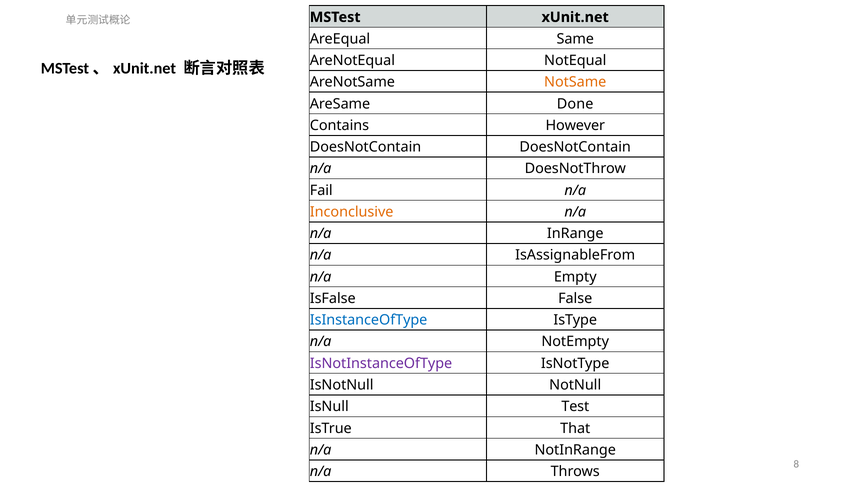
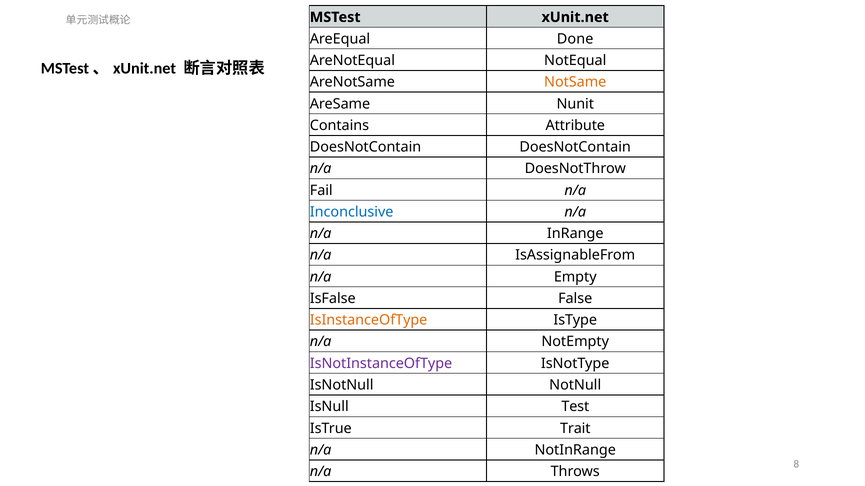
Same: Same -> Done
Done: Done -> Nunit
However: However -> Attribute
Inconclusive colour: orange -> blue
IsInstanceOfType colour: blue -> orange
That: That -> Trait
